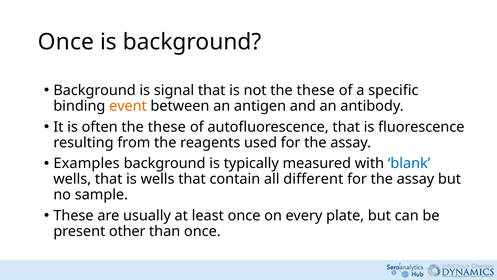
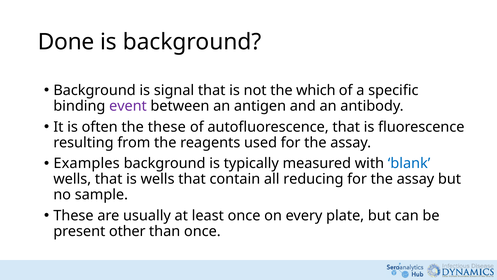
Once at (66, 42): Once -> Done
not the these: these -> which
event colour: orange -> purple
different: different -> reducing
